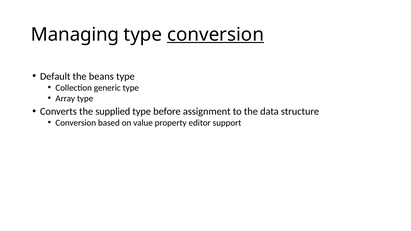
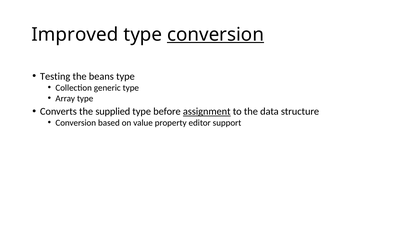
Managing: Managing -> Improved
Default: Default -> Testing
assignment underline: none -> present
